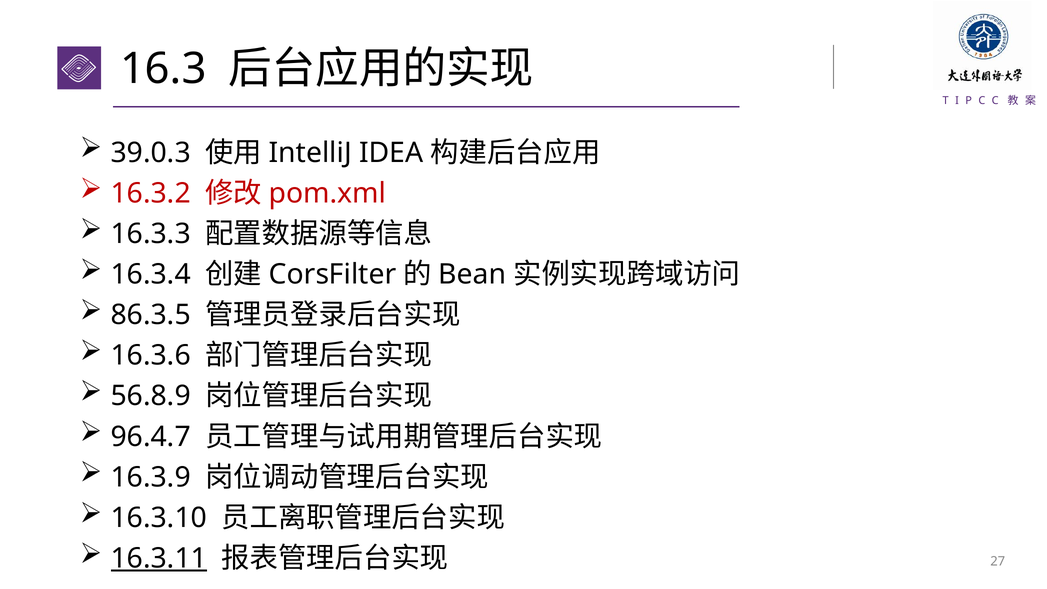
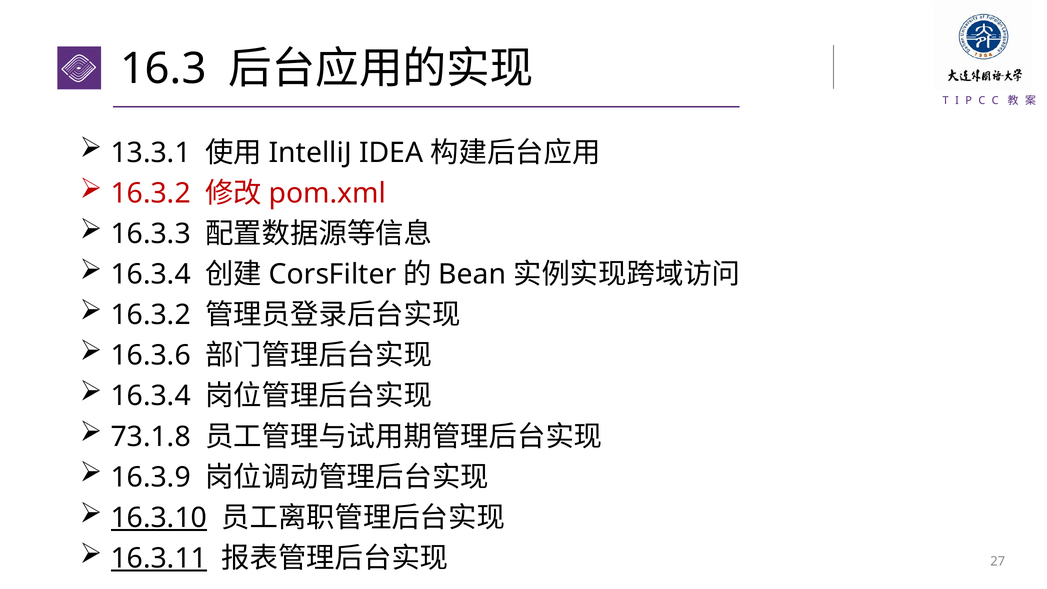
39.0.3: 39.0.3 -> 13.3.1
86.3.5 at (151, 315): 86.3.5 -> 16.3.2
56.8.9 at (151, 396): 56.8.9 -> 16.3.4
96.4.7: 96.4.7 -> 73.1.8
16.3.10 underline: none -> present
